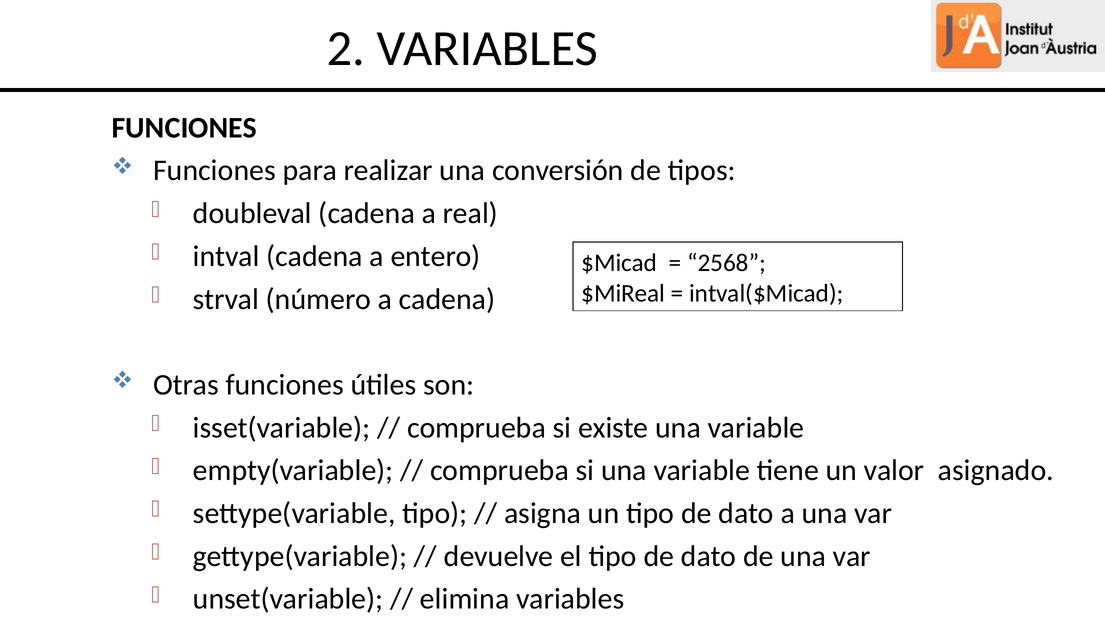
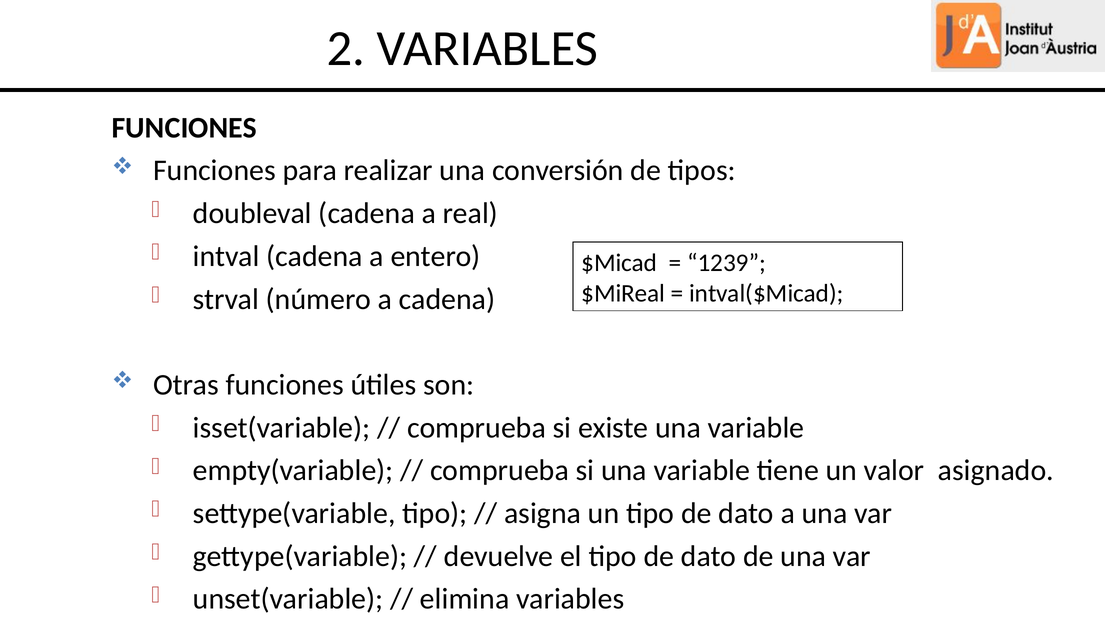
2568: 2568 -> 1239
